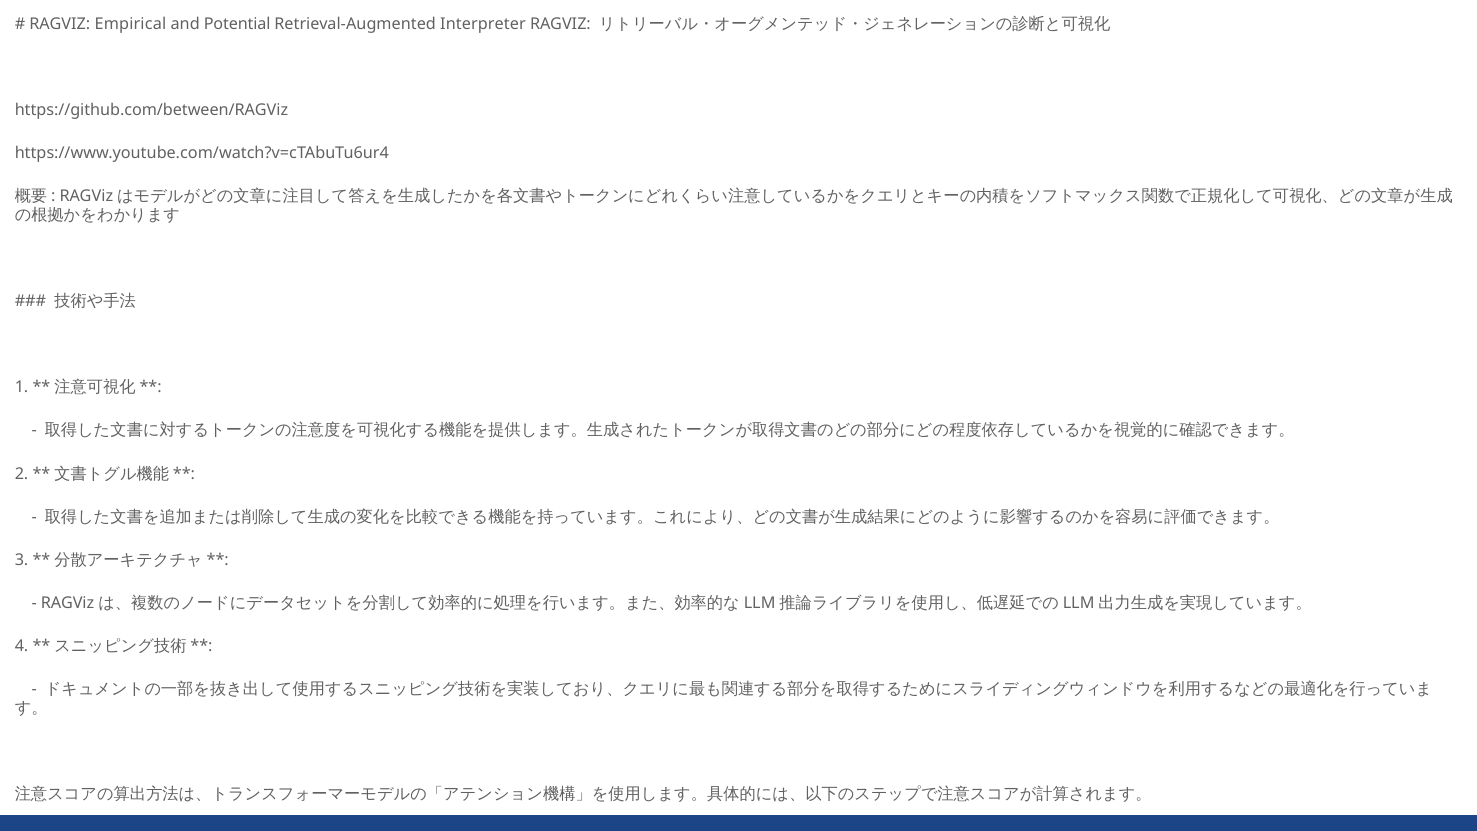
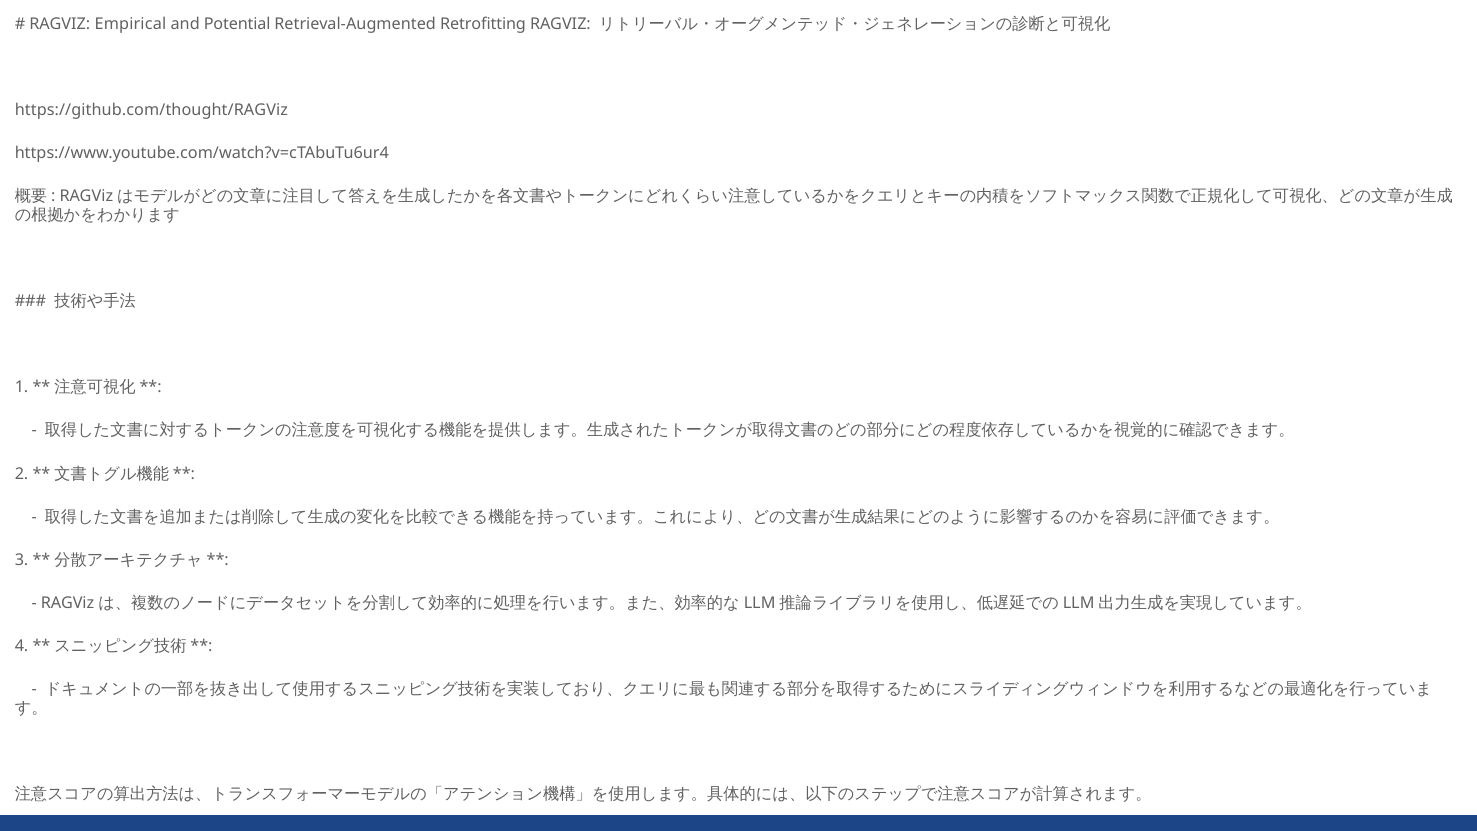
Interpreter: Interpreter -> Retrofitting
https://github.com/between/RAGViz: https://github.com/between/RAGViz -> https://github.com/thought/RAGViz
